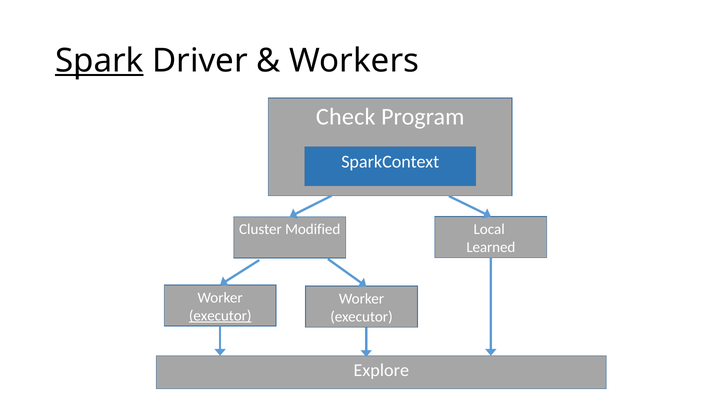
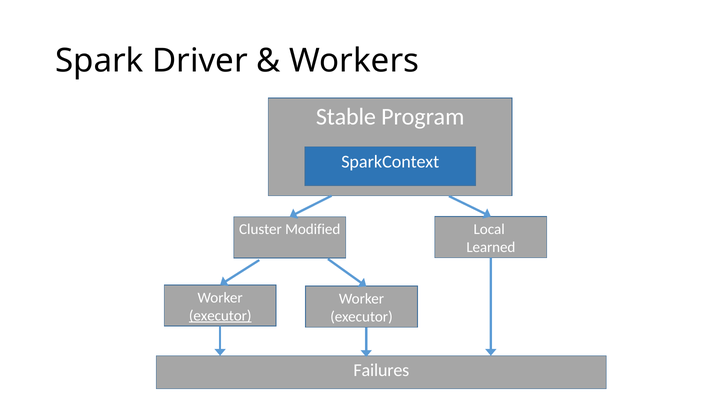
Spark underline: present -> none
Check: Check -> Stable
Explore: Explore -> Failures
